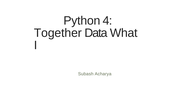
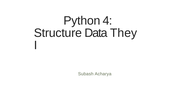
Together: Together -> Structure
What: What -> They
